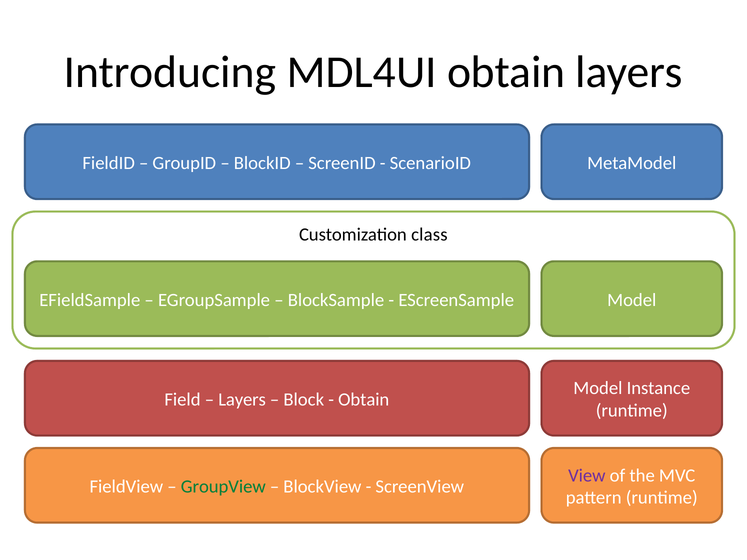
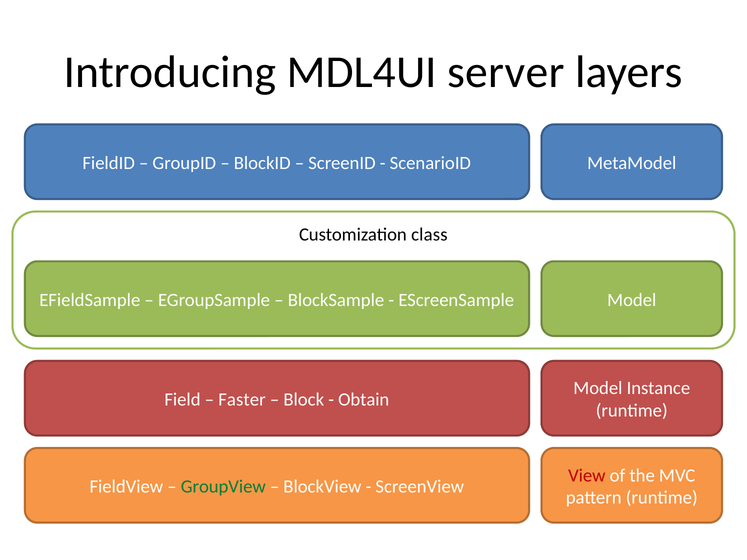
MDL4UI obtain: obtain -> server
Layers at (242, 400): Layers -> Faster
View colour: purple -> red
